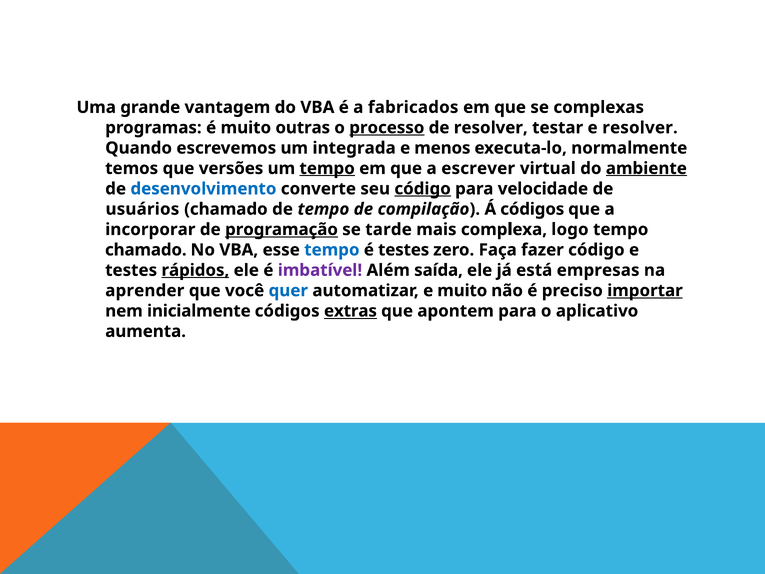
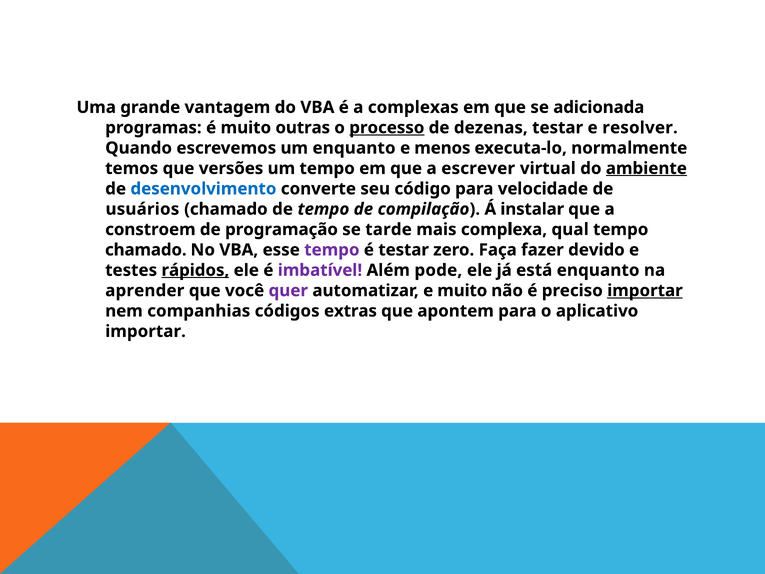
fabricados: fabricados -> complexas
complexas: complexas -> adicionada
de resolver: resolver -> dezenas
um integrada: integrada -> enquanto
tempo at (327, 168) underline: present -> none
código at (423, 189) underline: present -> none
Á códigos: códigos -> instalar
incorporar: incorporar -> constroem
programação underline: present -> none
logo: logo -> qual
tempo at (332, 250) colour: blue -> purple
é testes: testes -> testar
fazer código: código -> devido
saída: saída -> pode
está empresas: empresas -> enquanto
quer colour: blue -> purple
inicialmente: inicialmente -> companhias
extras underline: present -> none
aumenta at (146, 331): aumenta -> importar
